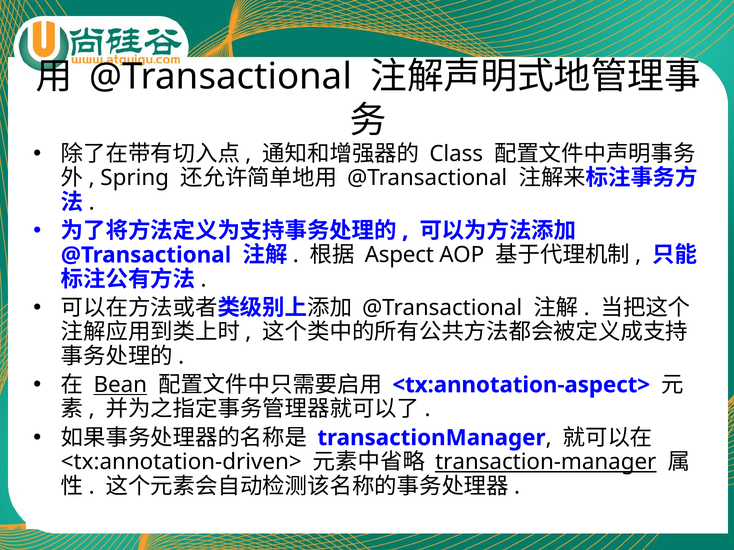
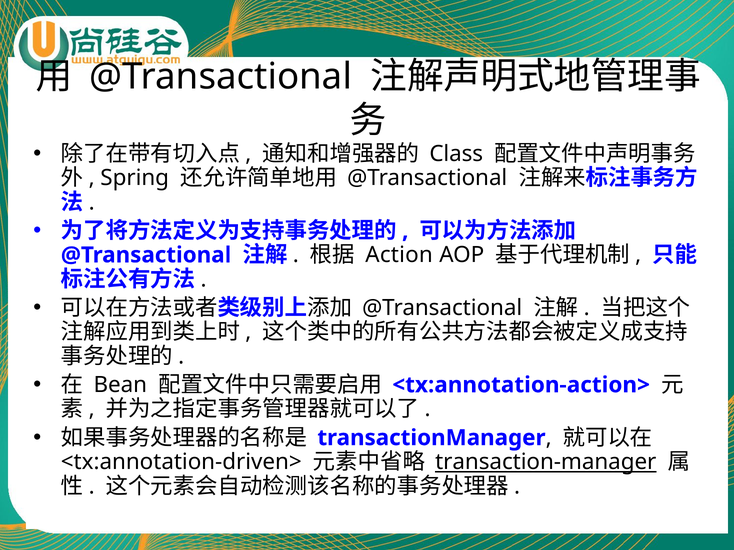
Aspect: Aspect -> Action
Bean underline: present -> none
<tx:annotation-aspect>: <tx:annotation-aspect> -> <tx:annotation-action>
